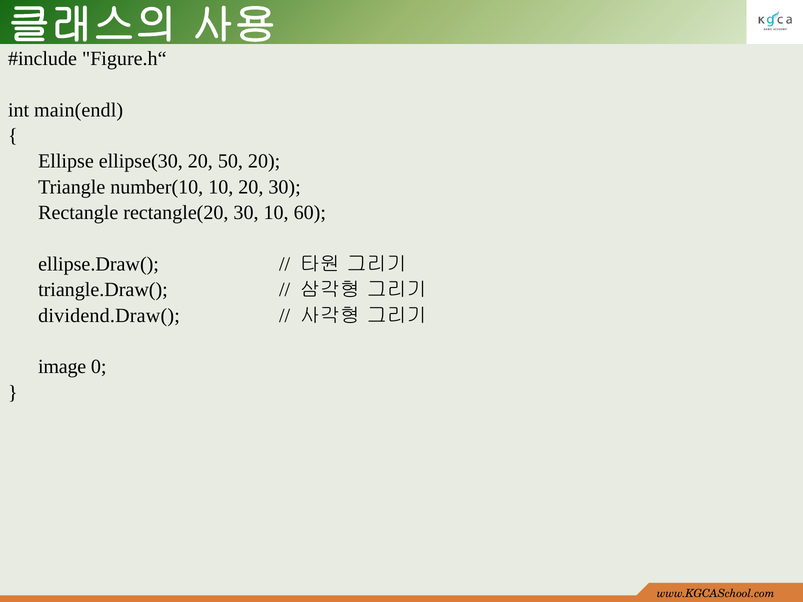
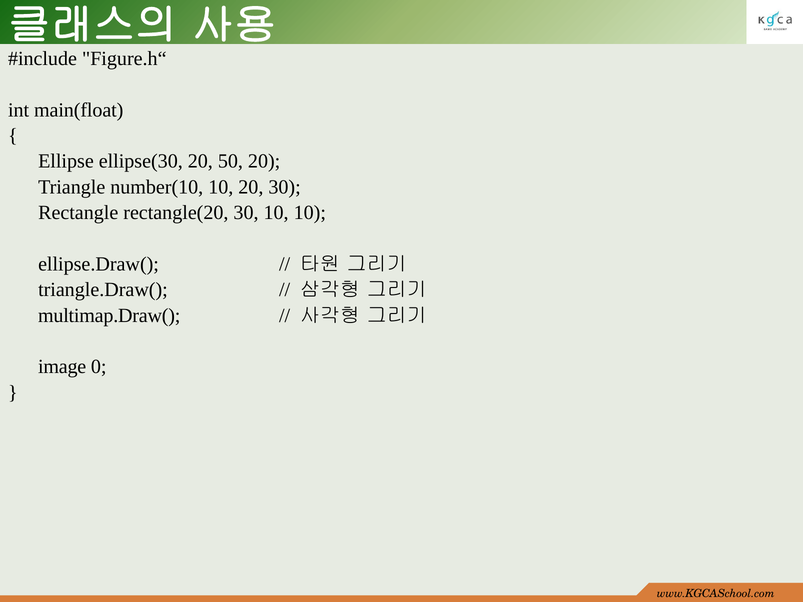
main(endl: main(endl -> main(float
10 60: 60 -> 10
dividend.Draw(: dividend.Draw( -> multimap.Draw(
